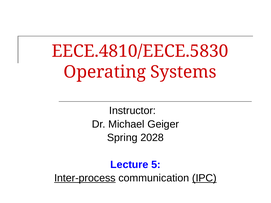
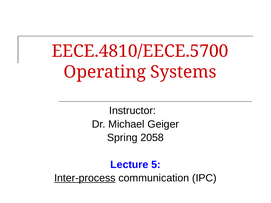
EECE.4810/EECE.5830: EECE.4810/EECE.5830 -> EECE.4810/EECE.5700
2028: 2028 -> 2058
IPC underline: present -> none
